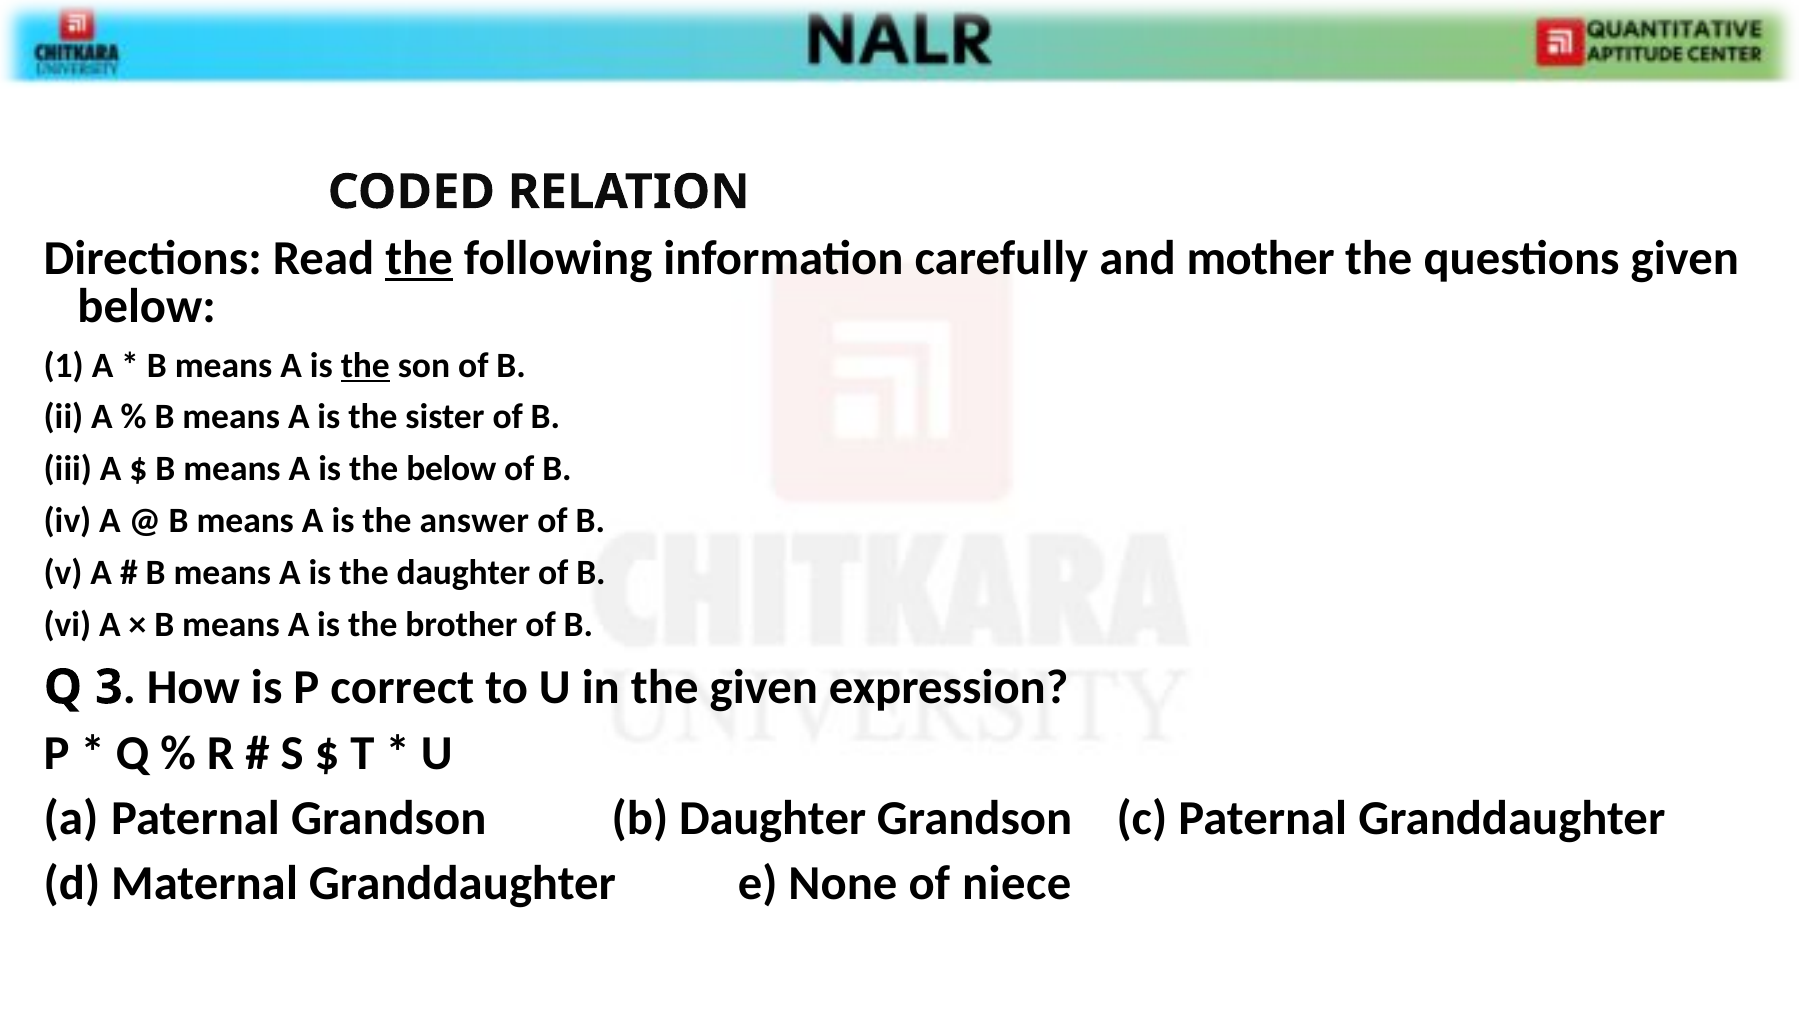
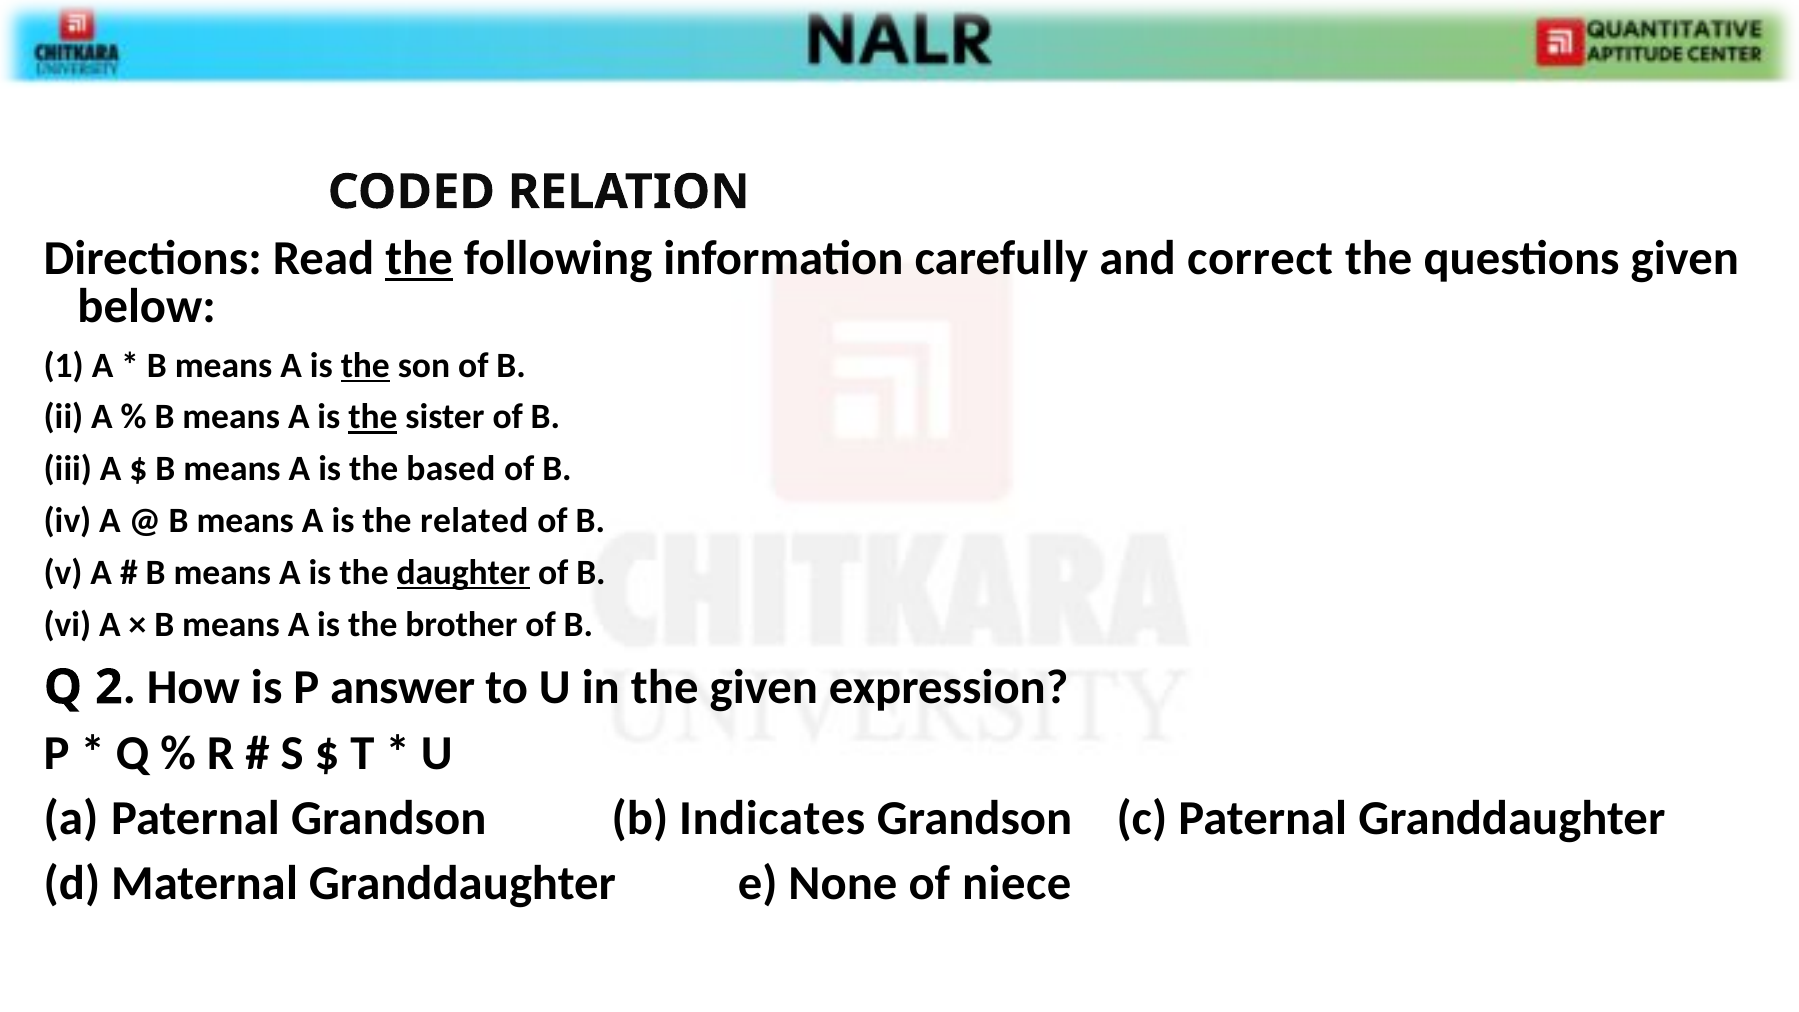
mother: mother -> correct
the at (373, 417) underline: none -> present
the below: below -> based
answer: answer -> related
daughter at (463, 573) underline: none -> present
3: 3 -> 2
correct: correct -> answer
b Daughter: Daughter -> Indicates
